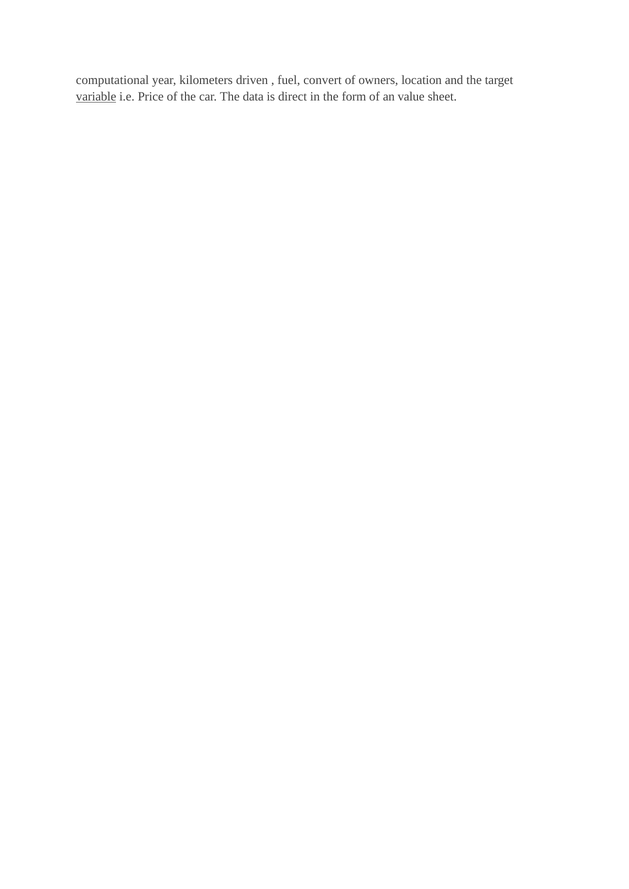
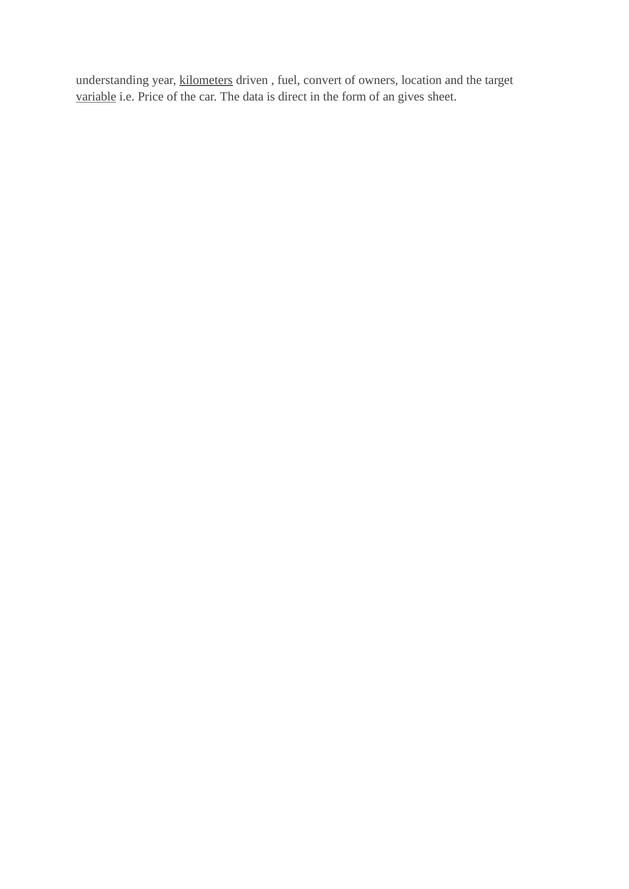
computational: computational -> understanding
kilometers underline: none -> present
value: value -> gives
